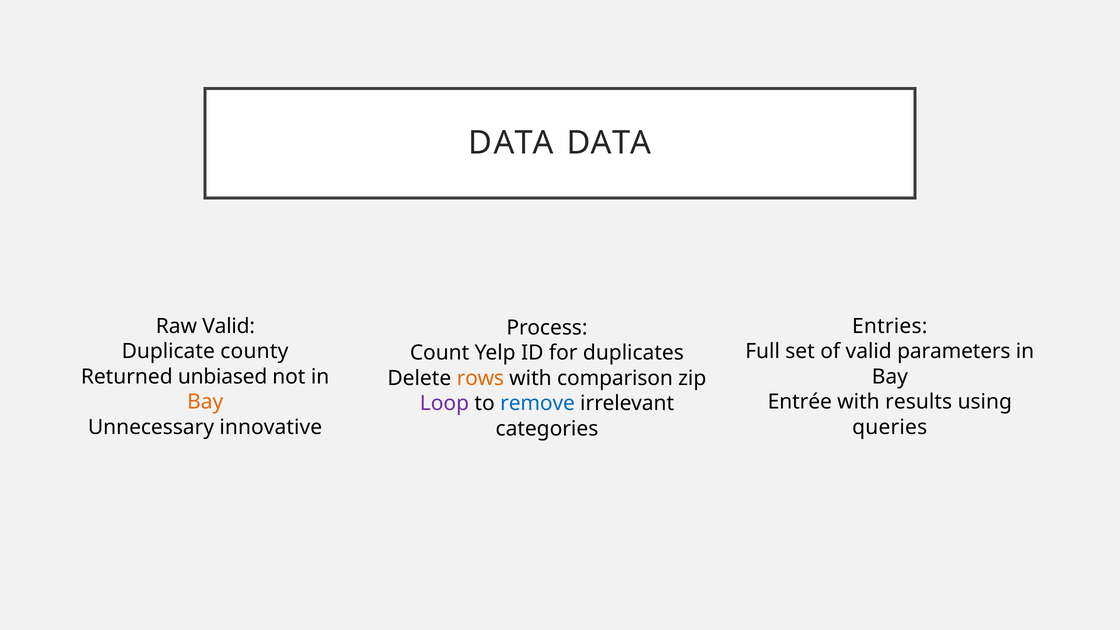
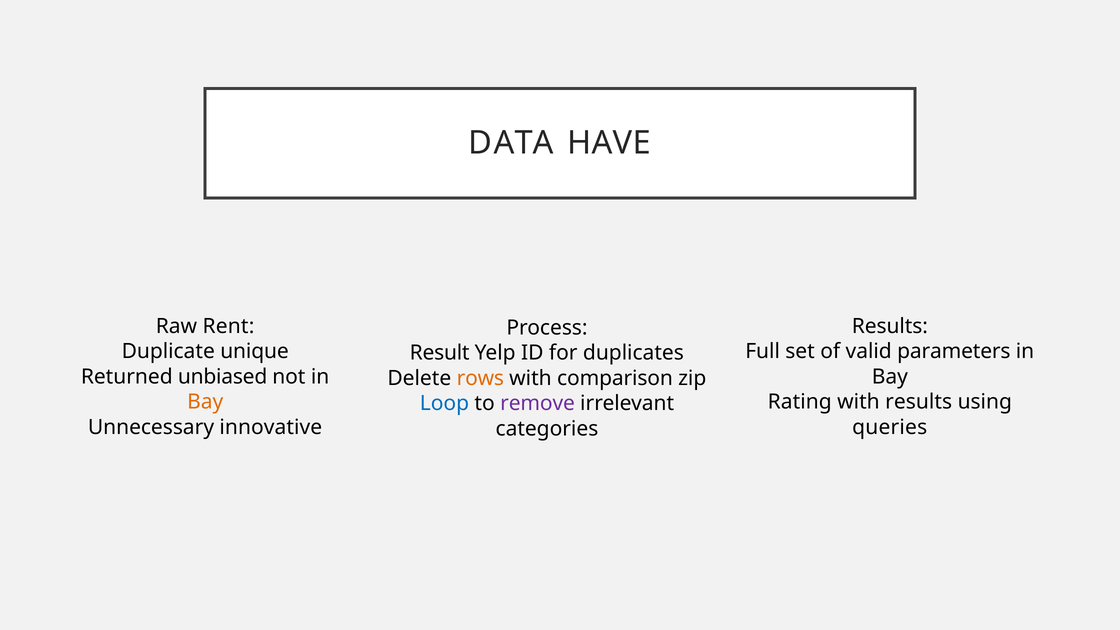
DATA DATA: DATA -> HAVE
Raw Valid: Valid -> Rent
Entries at (890, 326): Entries -> Results
county: county -> unique
Count: Count -> Result
Entrée: Entrée -> Rating
Loop colour: purple -> blue
remove colour: blue -> purple
